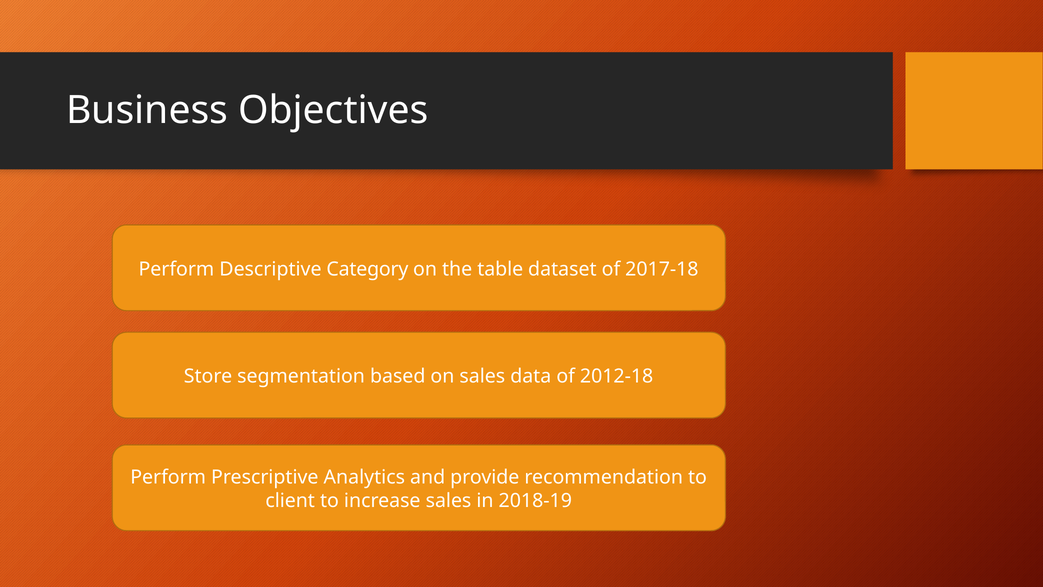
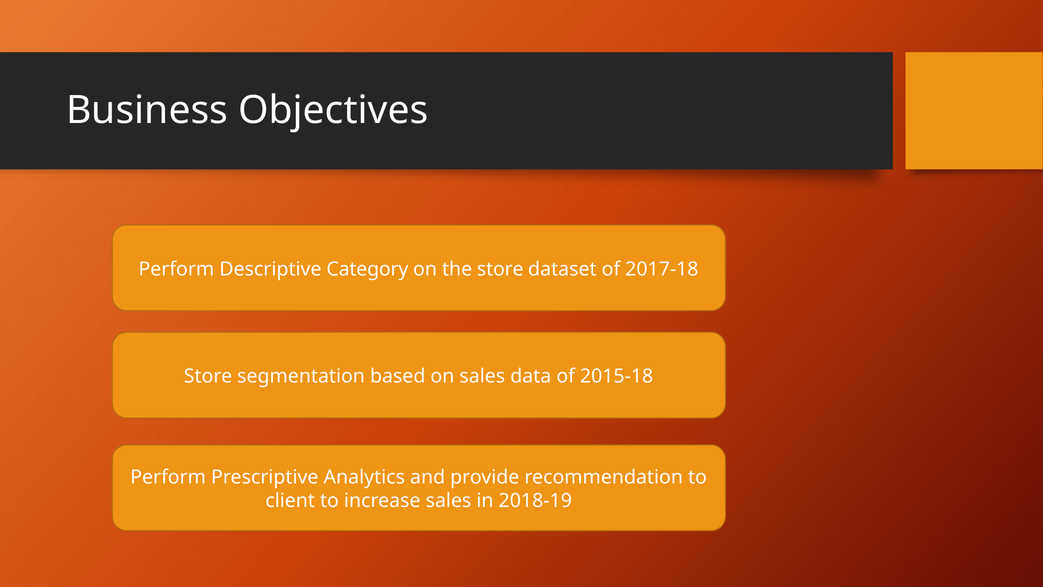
the table: table -> store
2012-18: 2012-18 -> 2015-18
